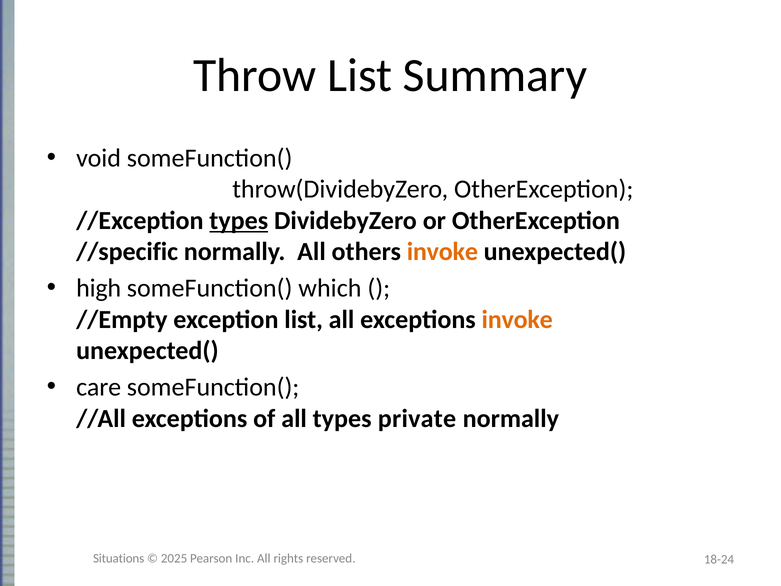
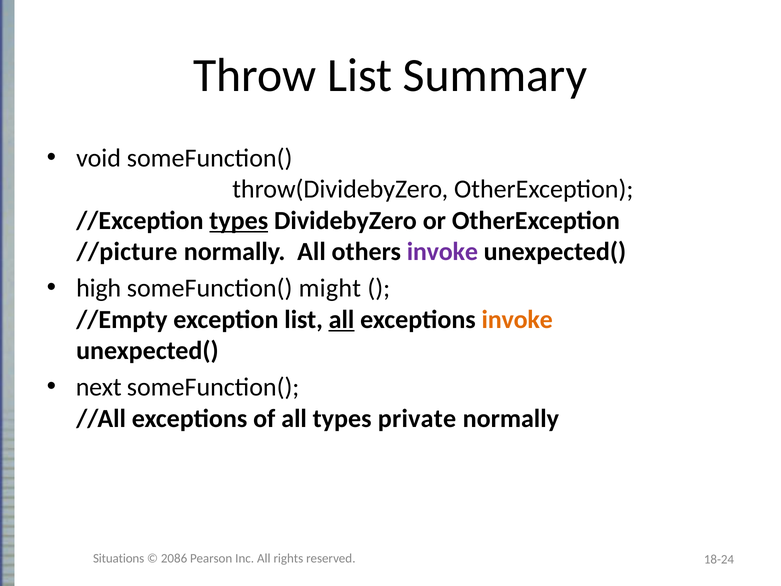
//specific: //specific -> //picture
invoke at (442, 252) colour: orange -> purple
which: which -> might
all at (342, 319) underline: none -> present
care: care -> next
2025: 2025 -> 2086
